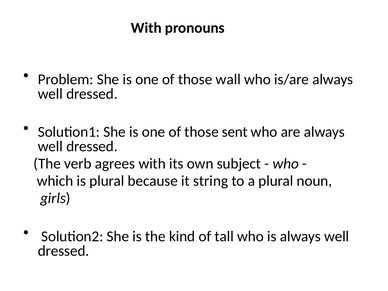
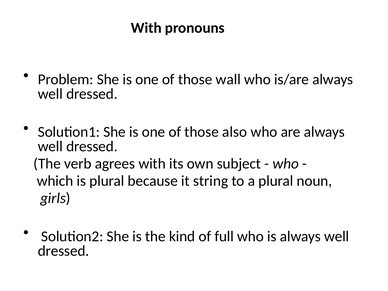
sent: sent -> also
tall: tall -> full
